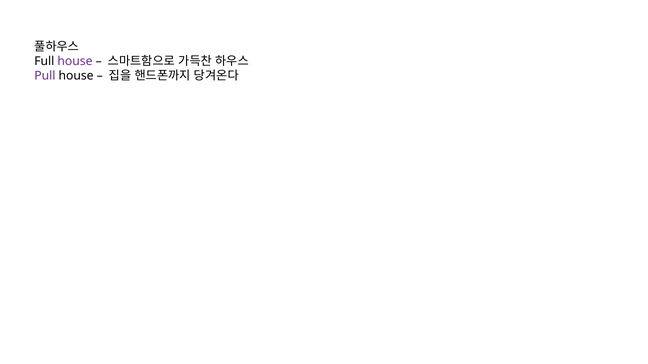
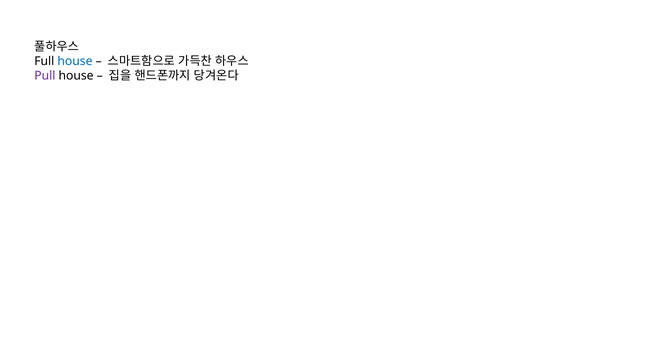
house at (75, 61) colour: purple -> blue
